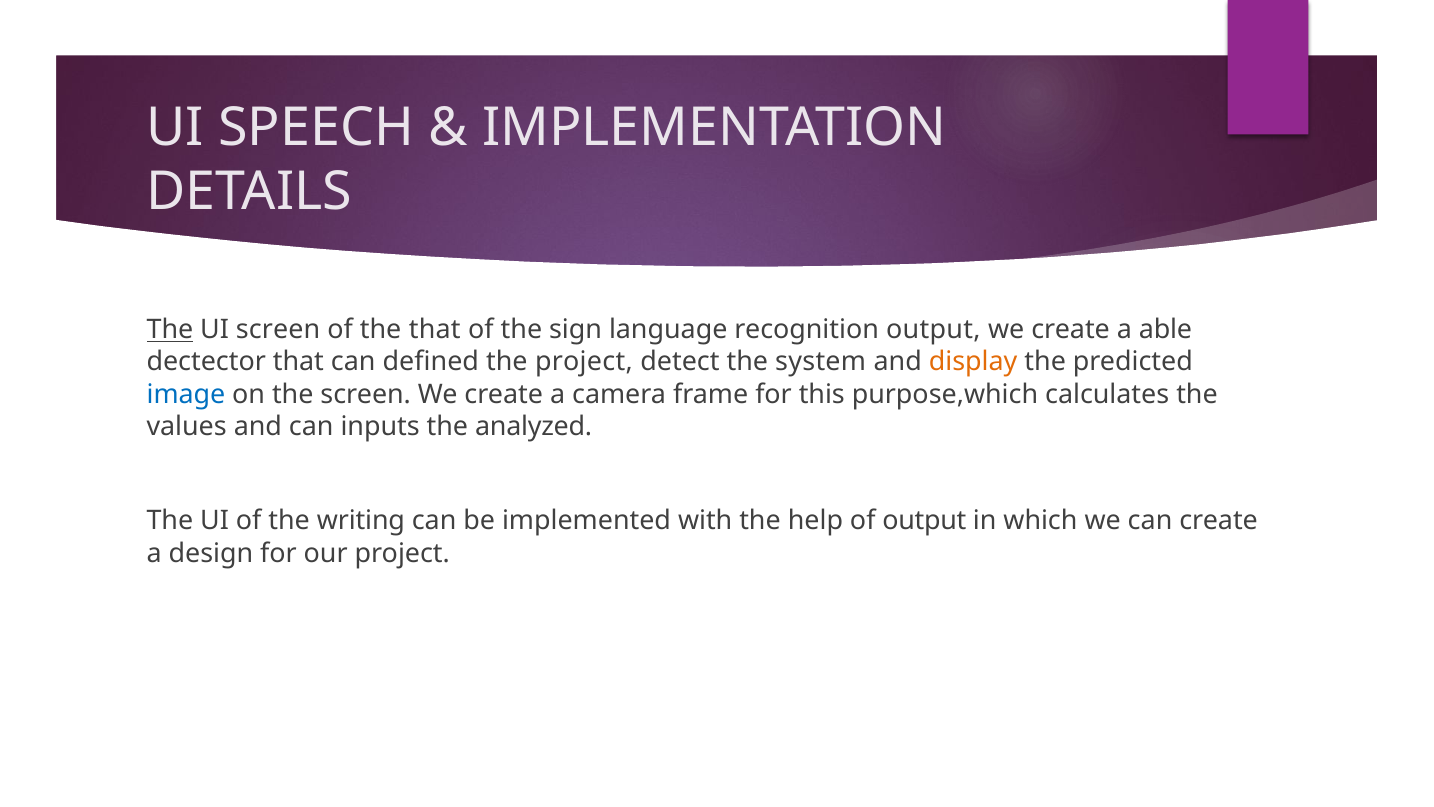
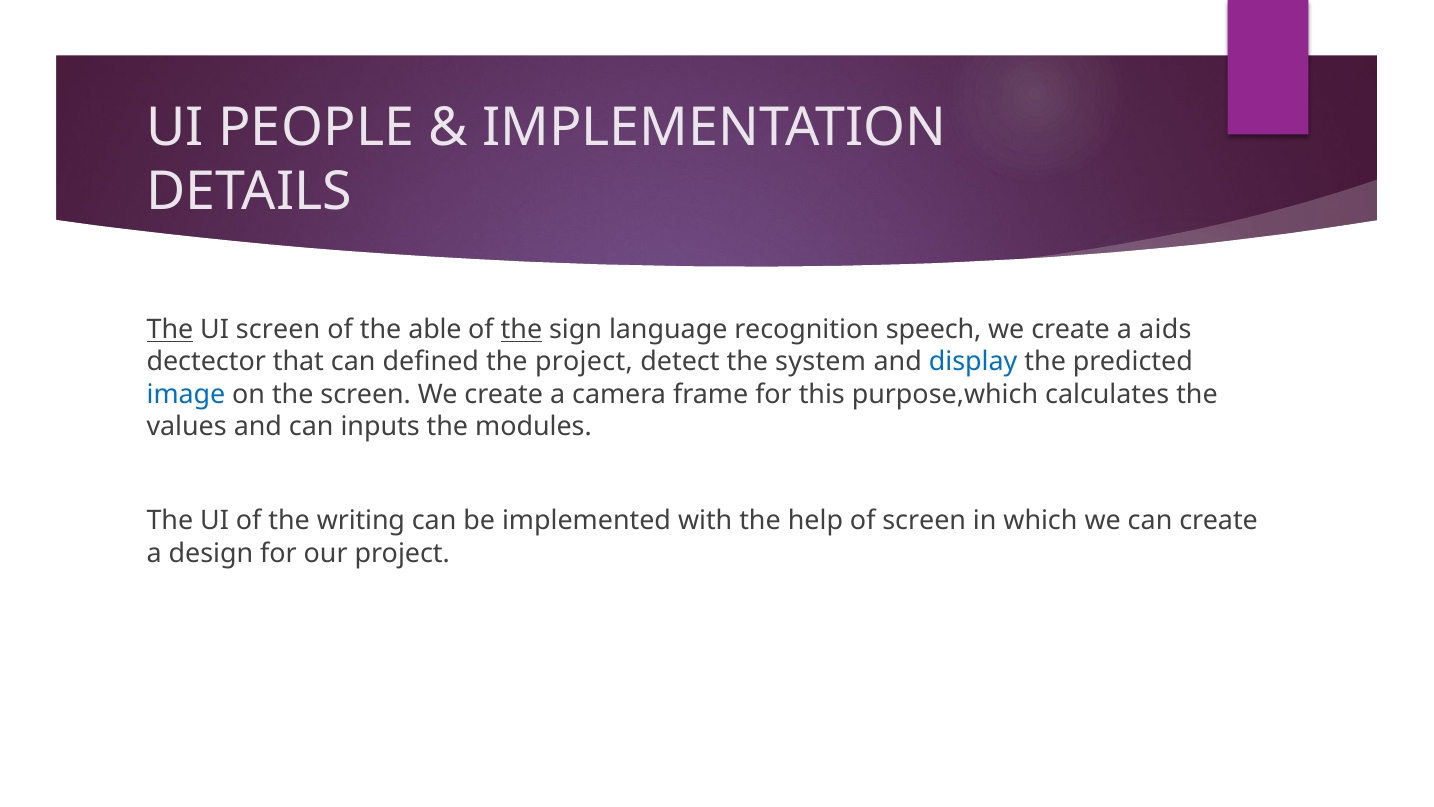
SPEECH: SPEECH -> PEOPLE
the that: that -> able
the at (521, 330) underline: none -> present
recognition output: output -> speech
able: able -> aids
display colour: orange -> blue
analyzed: analyzed -> modules
of output: output -> screen
